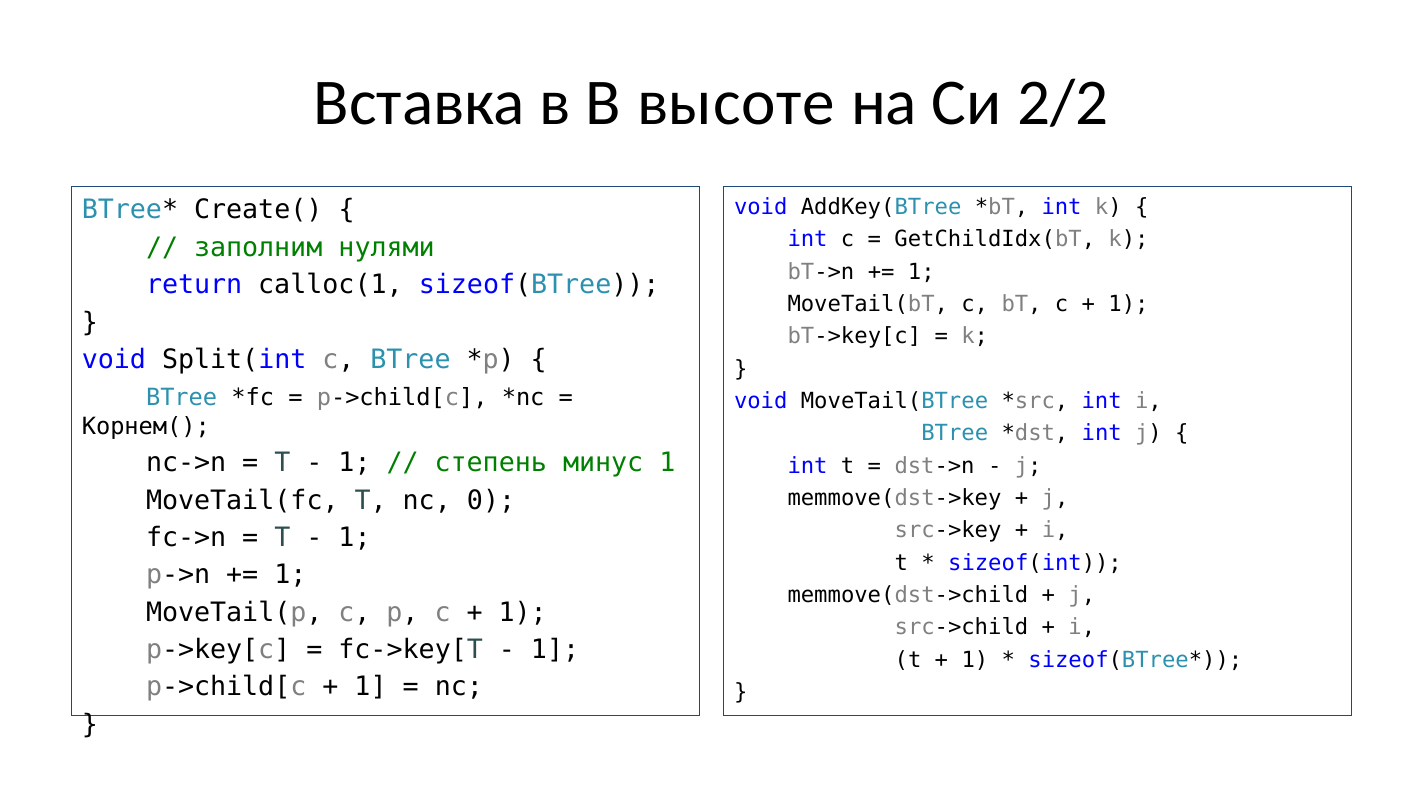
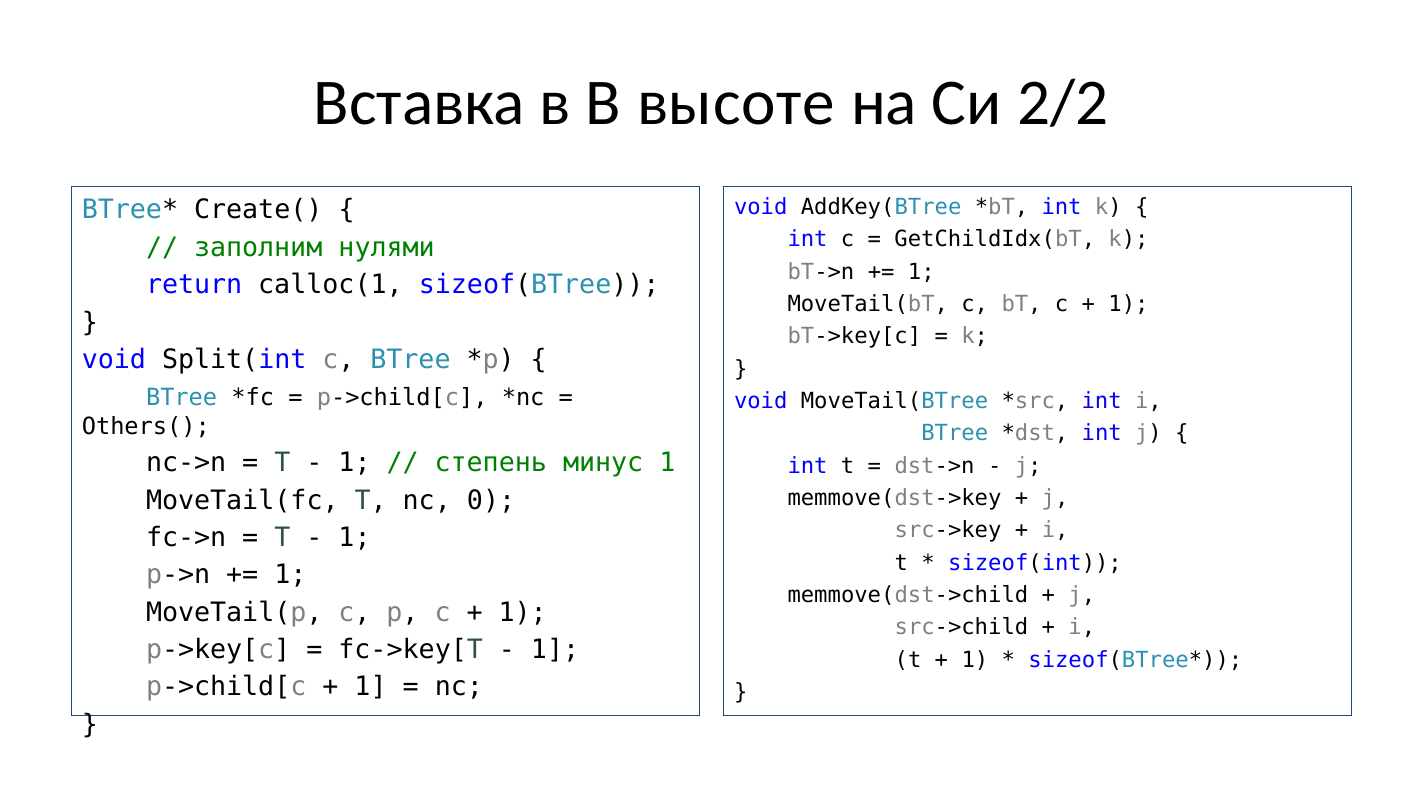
Корнем(: Корнем( -> Others(
